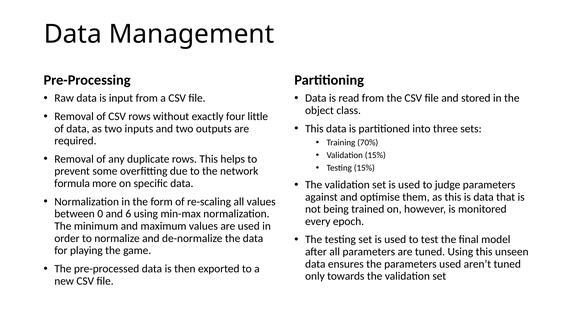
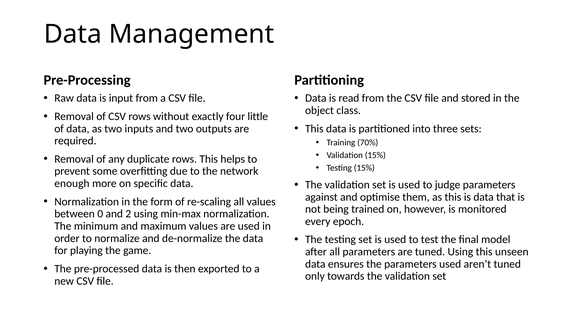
formula: formula -> enough
6: 6 -> 2
